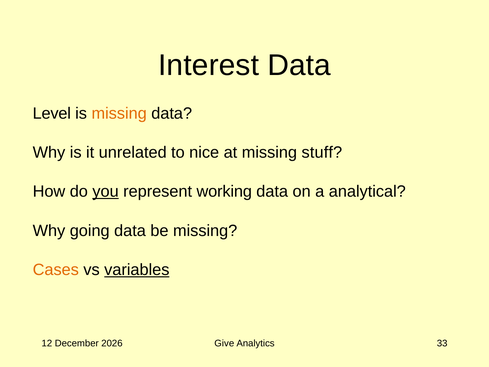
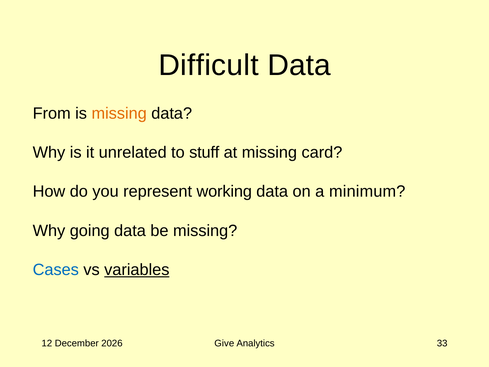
Interest: Interest -> Difficult
Level: Level -> From
nice: nice -> stuff
stuff: stuff -> card
you underline: present -> none
analytical: analytical -> minimum
Cases colour: orange -> blue
